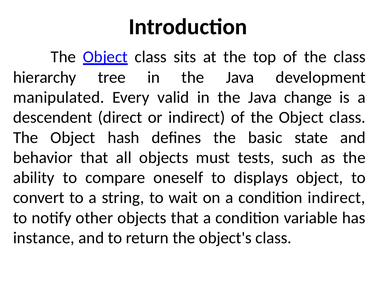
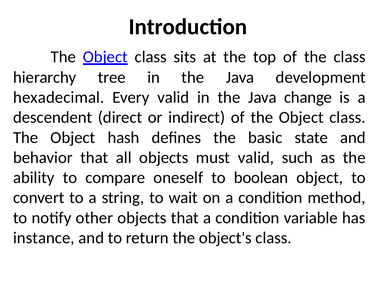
manipulated: manipulated -> hexadecimal
must tests: tests -> valid
displays: displays -> boolean
condition indirect: indirect -> method
